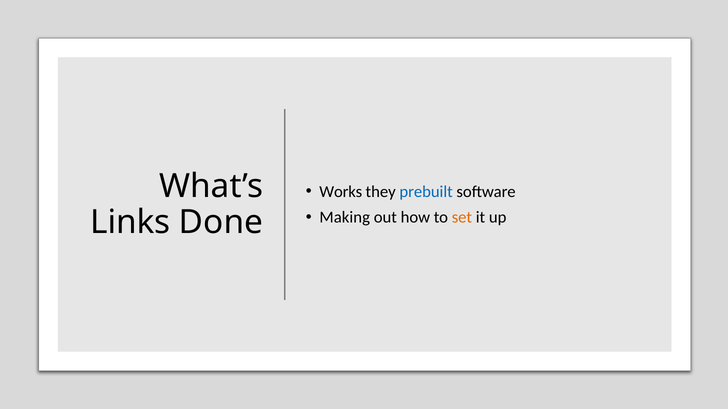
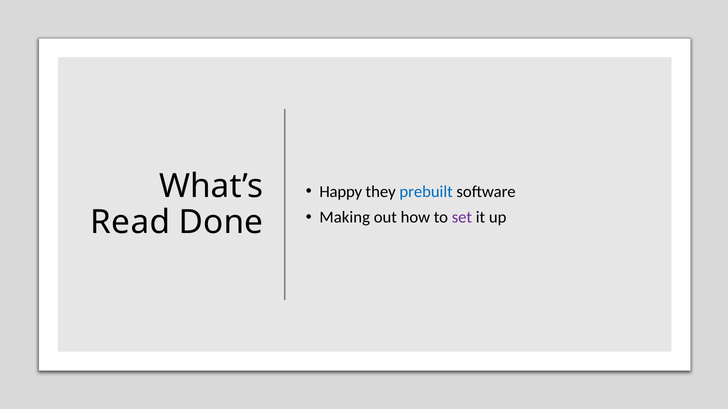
Works: Works -> Happy
set colour: orange -> purple
Links: Links -> Read
